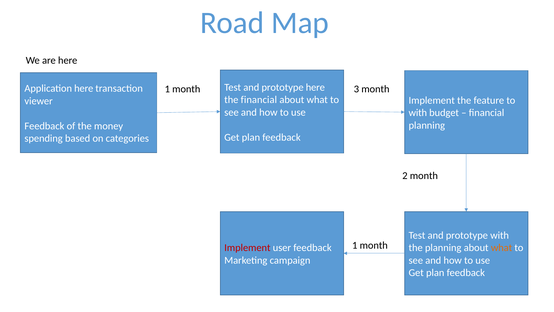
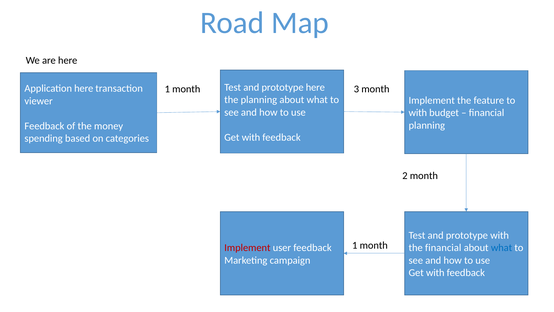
the financial: financial -> planning
plan at (251, 137): plan -> with
the planning: planning -> financial
what at (502, 247) colour: orange -> blue
plan at (435, 272): plan -> with
